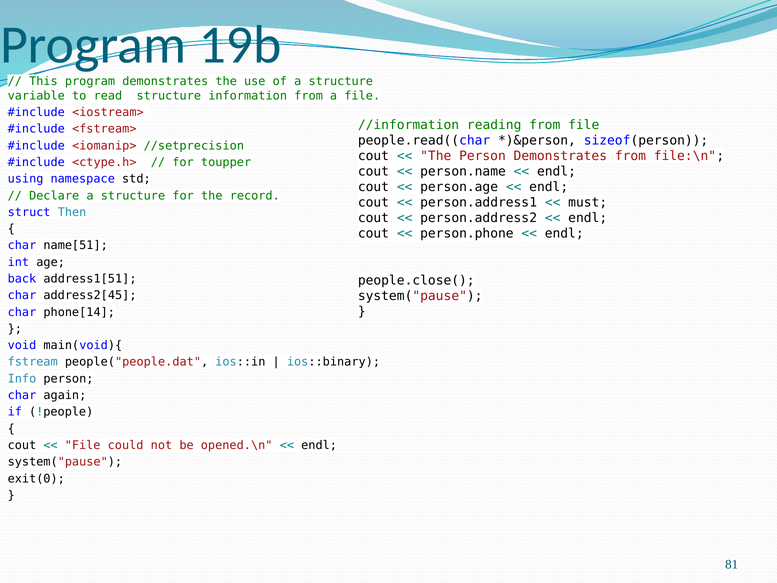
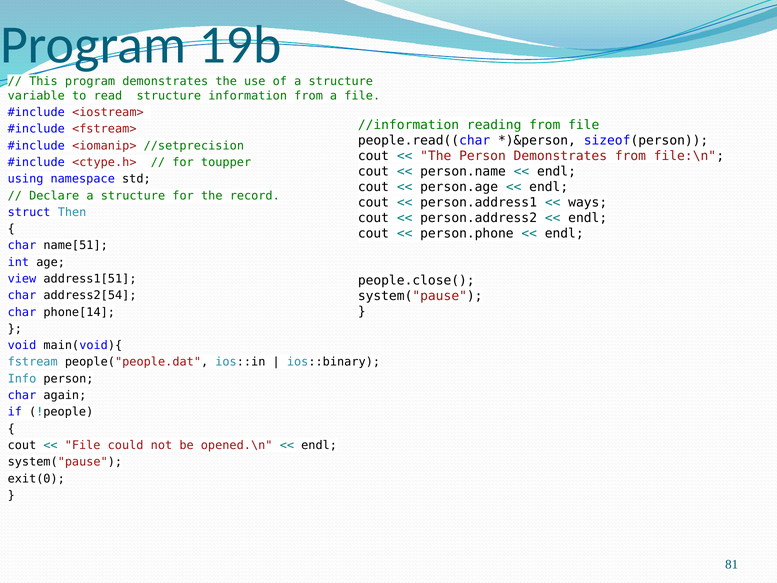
must: must -> ways
back: back -> view
address2[45: address2[45 -> address2[54
